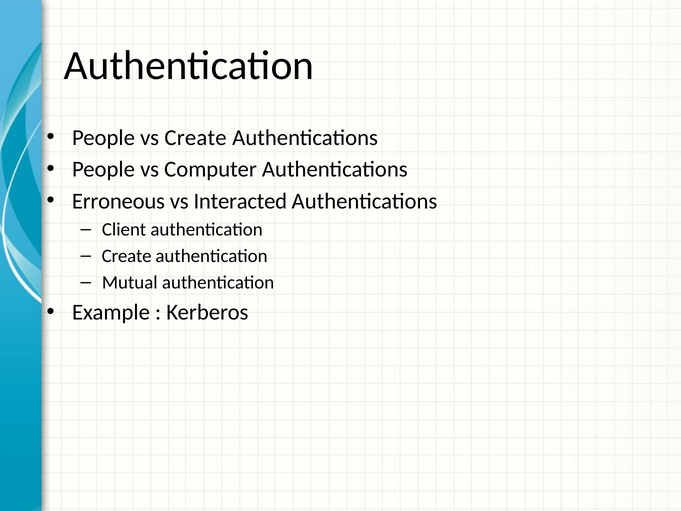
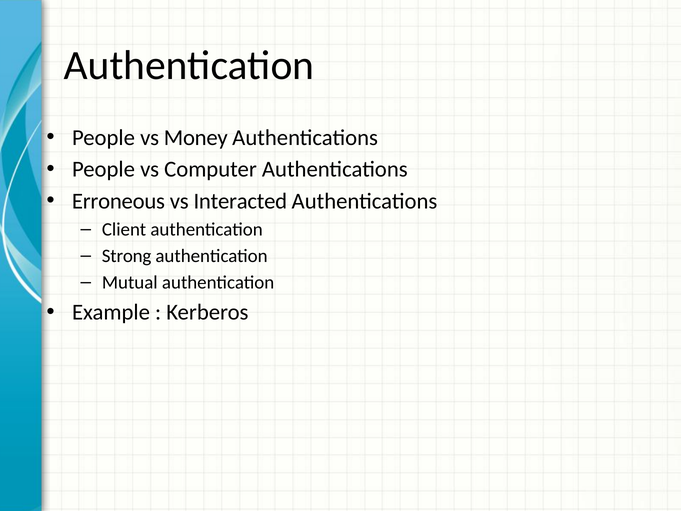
vs Create: Create -> Money
Create at (127, 256): Create -> Strong
